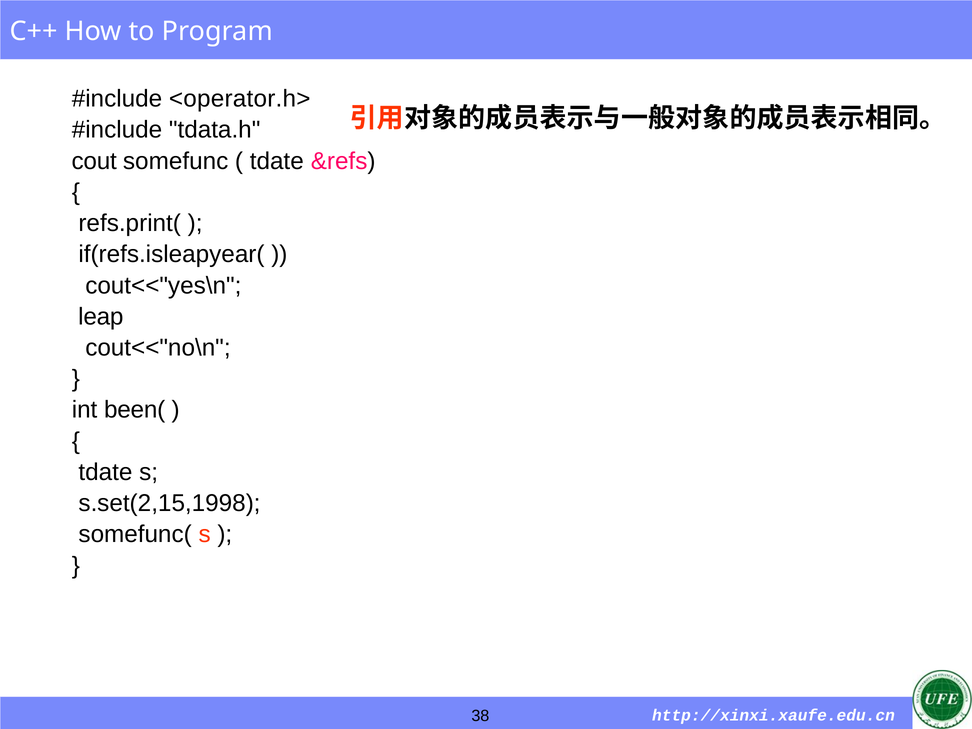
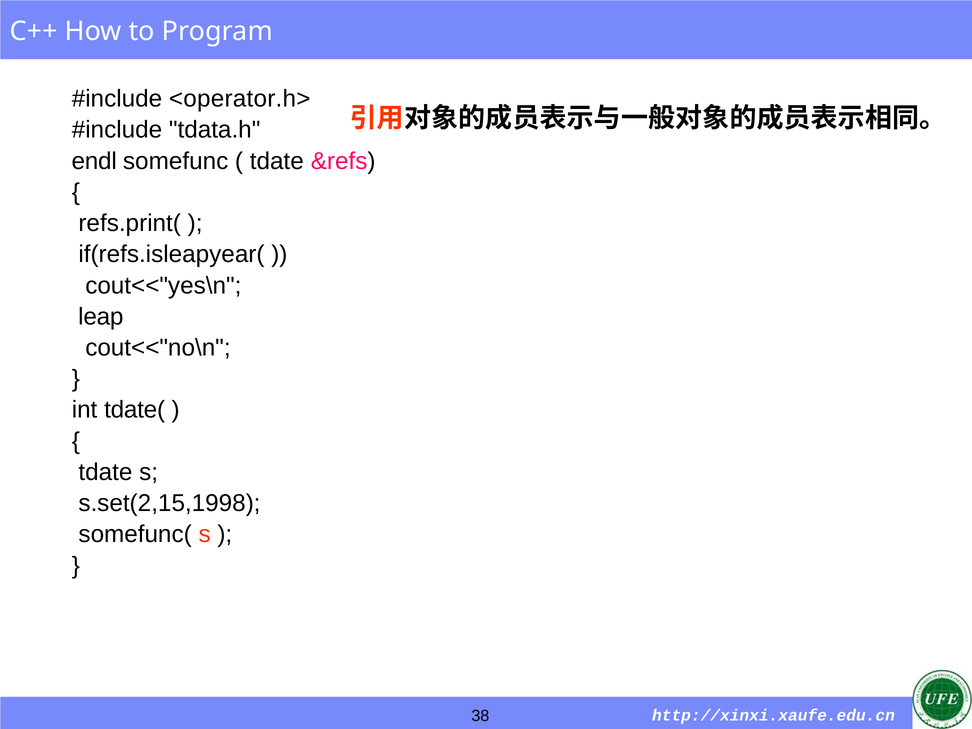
cout: cout -> endl
been(: been( -> tdate(
